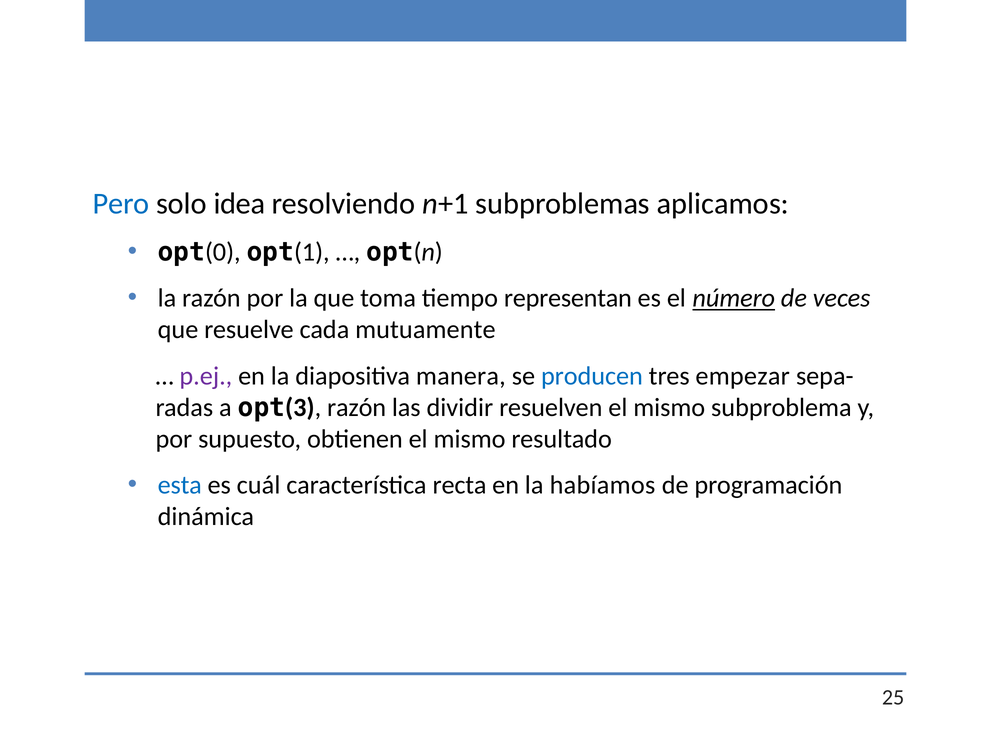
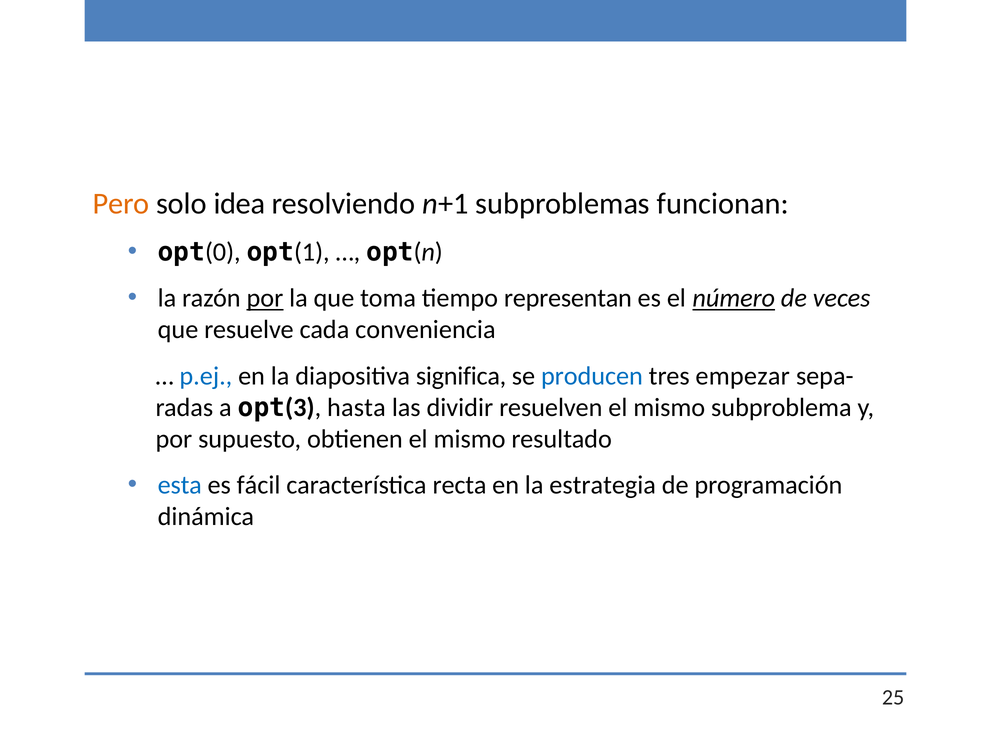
Pero colour: blue -> orange
aplicamos: aplicamos -> funcionan
por at (265, 298) underline: none -> present
mutuamente: mutuamente -> conveniencia
p.ej colour: purple -> blue
manera: manera -> significa
opt(3 razón: razón -> hasta
cuál: cuál -> fácil
habíamos: habíamos -> estrategia
